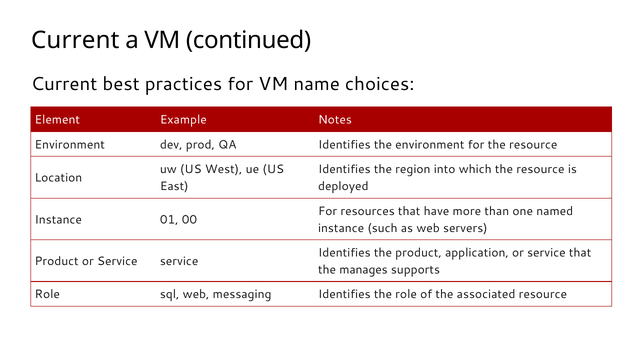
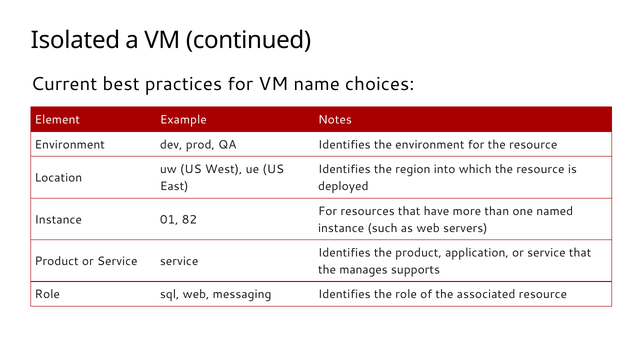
Current at (75, 40): Current -> Isolated
00: 00 -> 82
